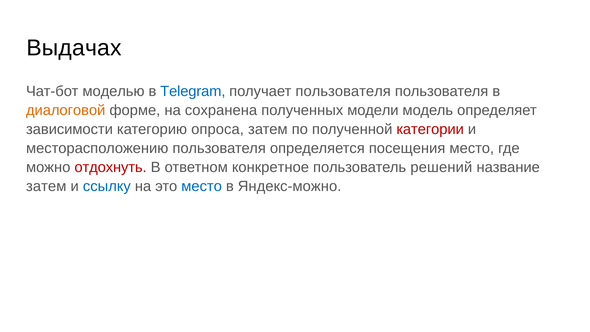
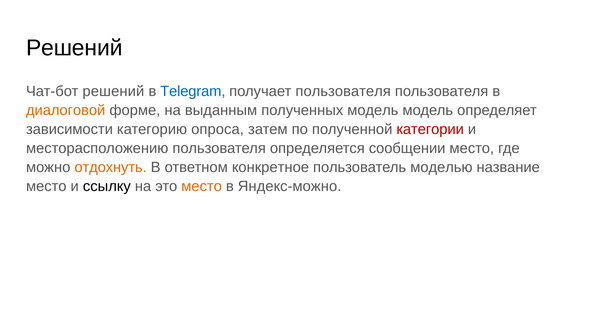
Выдачах at (74, 48): Выдачах -> Решений
Чат-бот моделью: моделью -> решений
сохранена: сохранена -> выданным
полученных модели: модели -> модель
посещения: посещения -> сообщении
отдохнуть colour: red -> orange
решений: решений -> моделью
затем at (46, 186): затем -> место
ссылку colour: blue -> black
место at (202, 186) colour: blue -> orange
